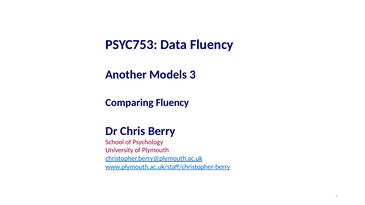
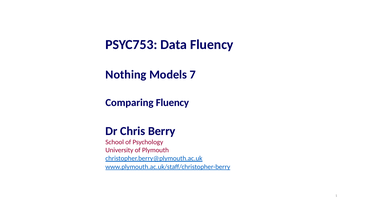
Another: Another -> Nothing
3: 3 -> 7
